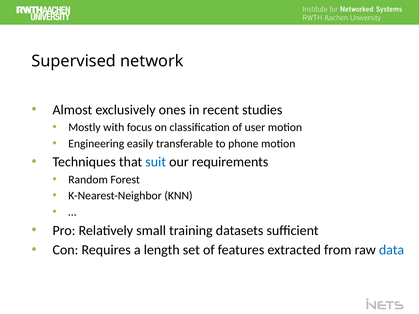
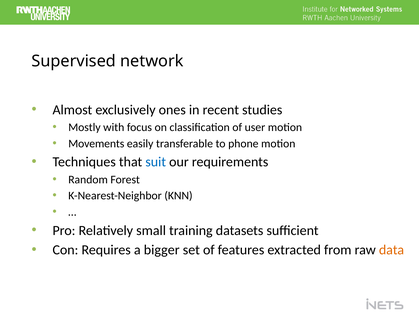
Engineering: Engineering -> Movements
length: length -> bigger
data colour: blue -> orange
